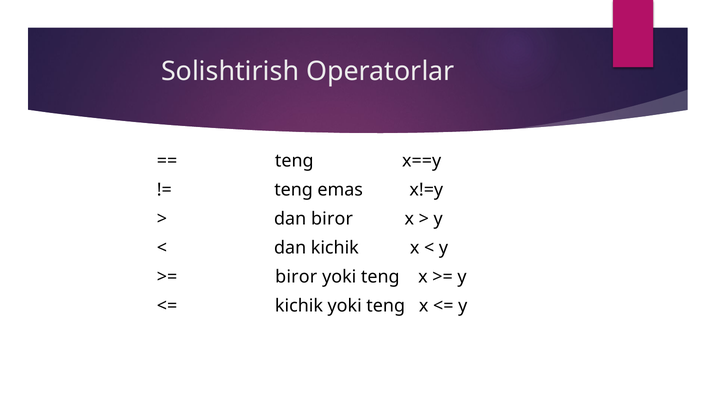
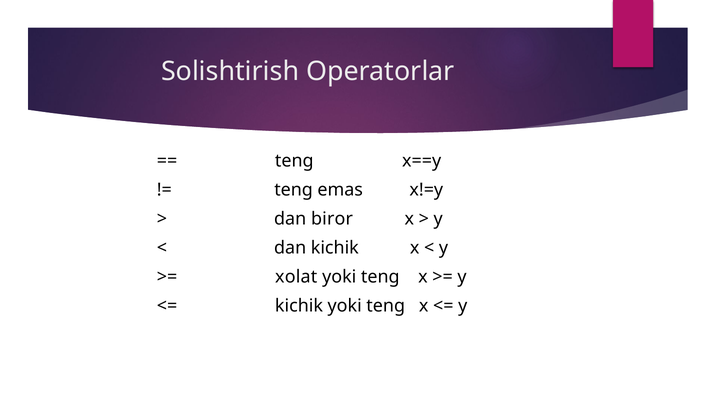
biror at (296, 277): biror -> xolat
